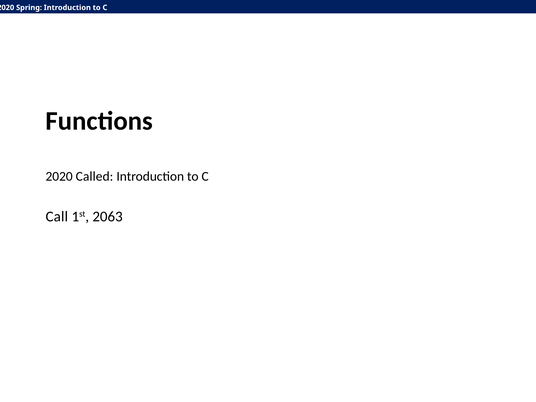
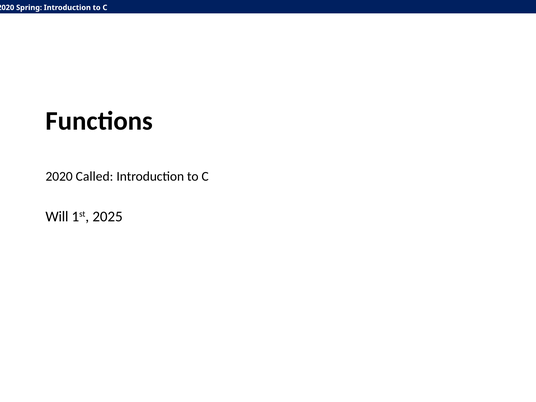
Call: Call -> Will
2063: 2063 -> 2025
